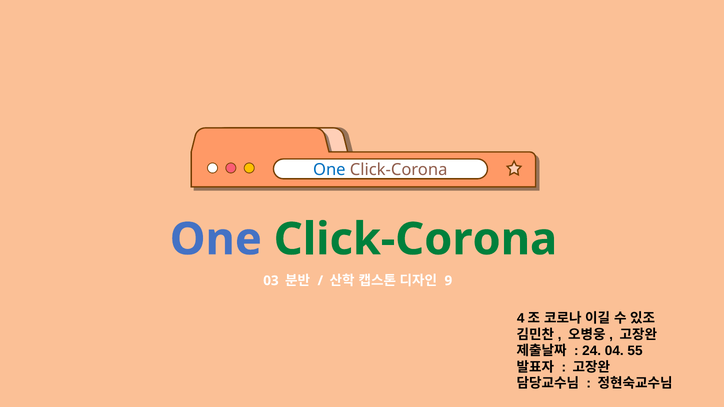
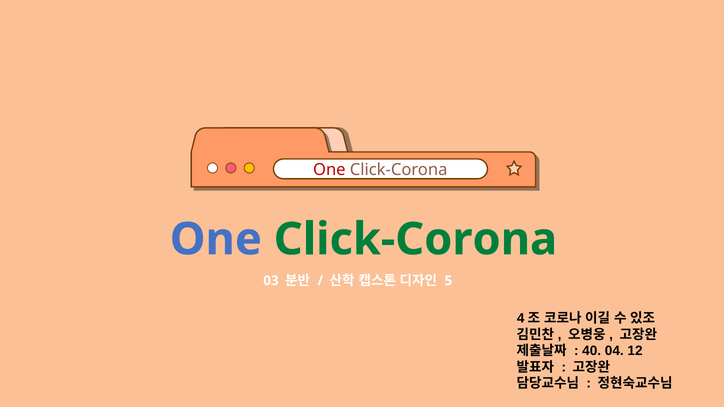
One at (329, 170) colour: blue -> red
9: 9 -> 5
24: 24 -> 40
55: 55 -> 12
